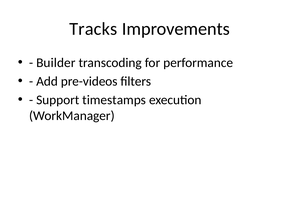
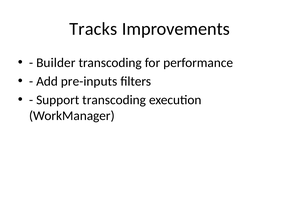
pre-videos: pre-videos -> pre-inputs
Support timestamps: timestamps -> transcoding
